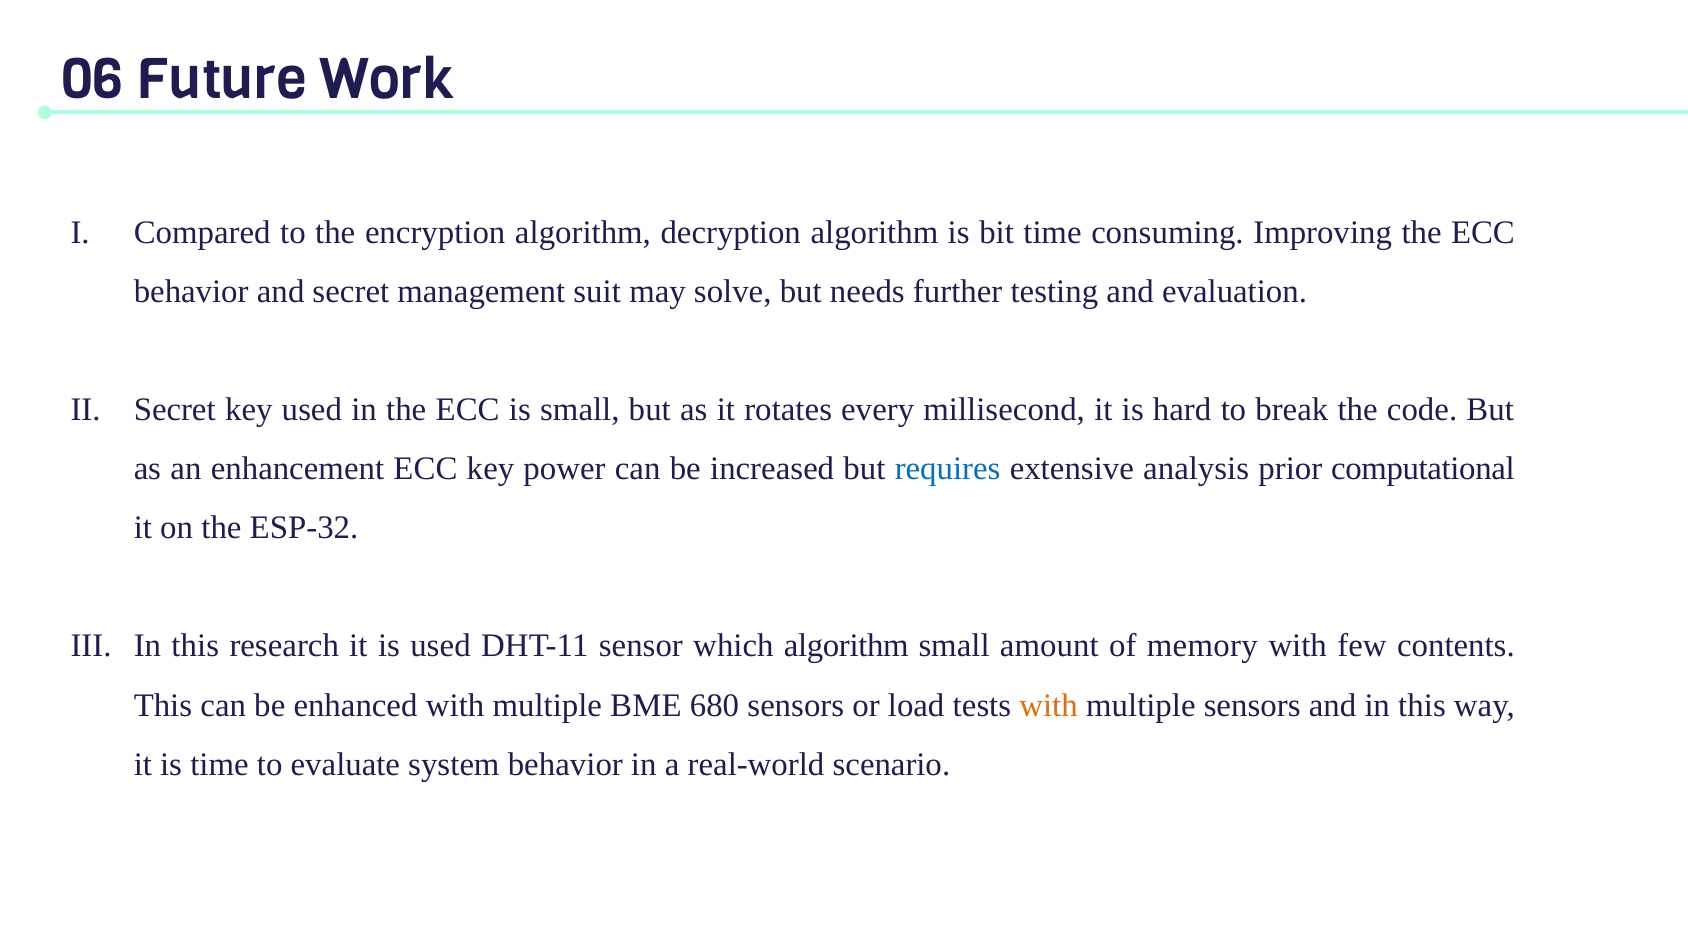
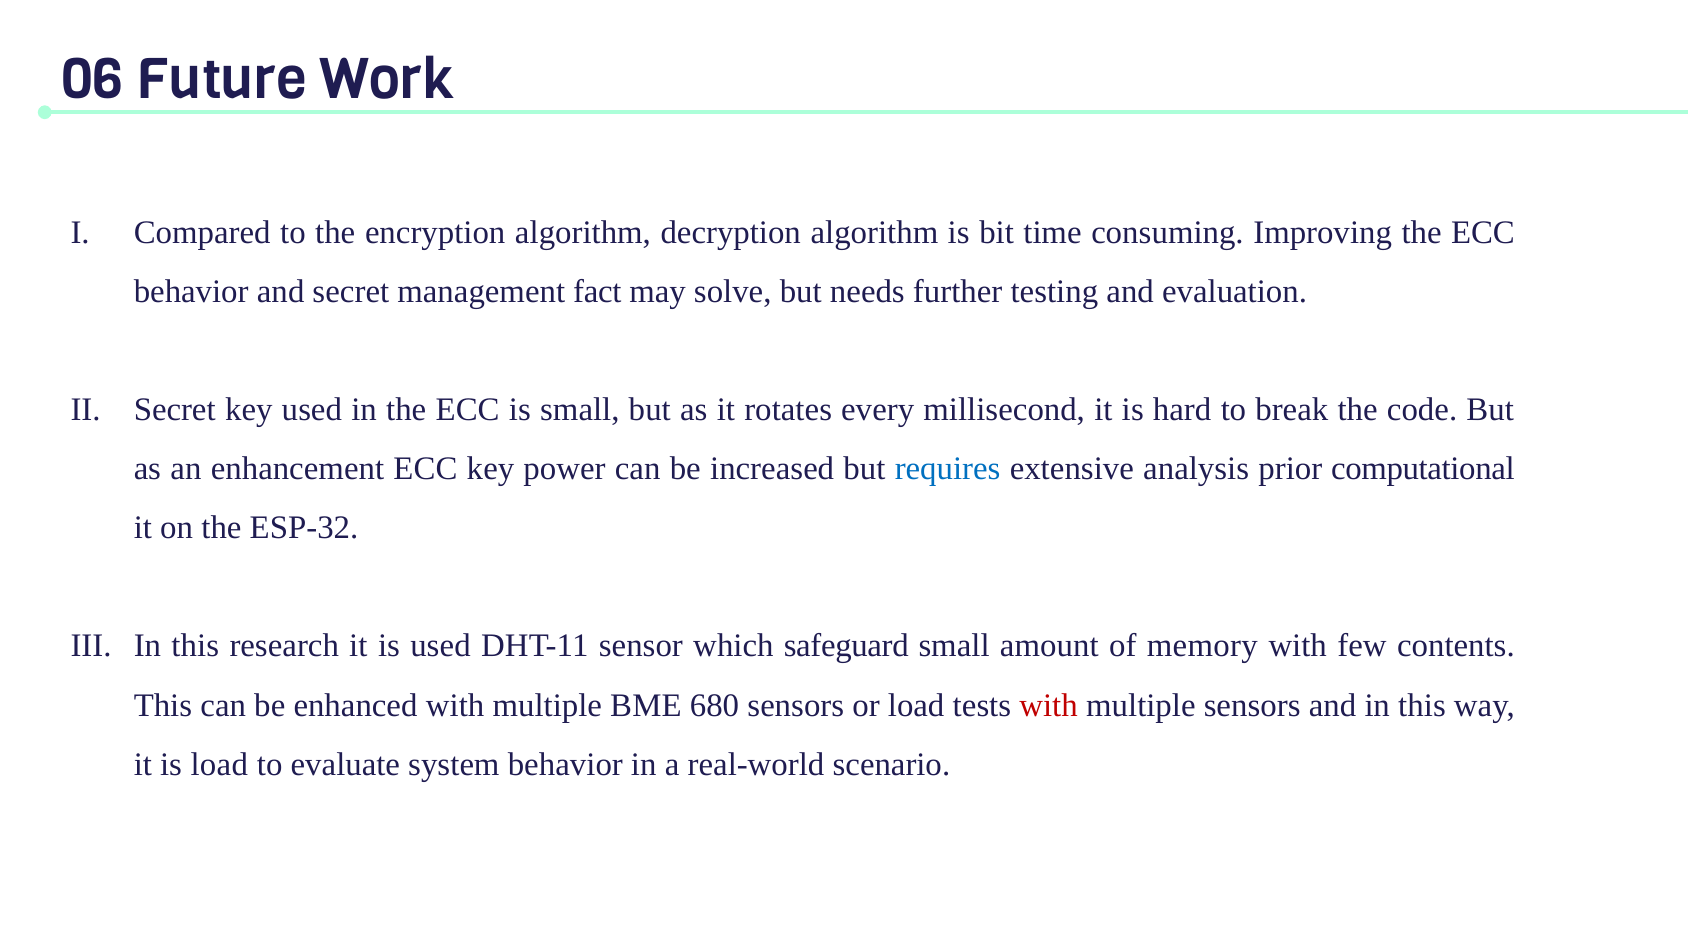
suit: suit -> fact
which algorithm: algorithm -> safeguard
with at (1049, 705) colour: orange -> red
is time: time -> load
